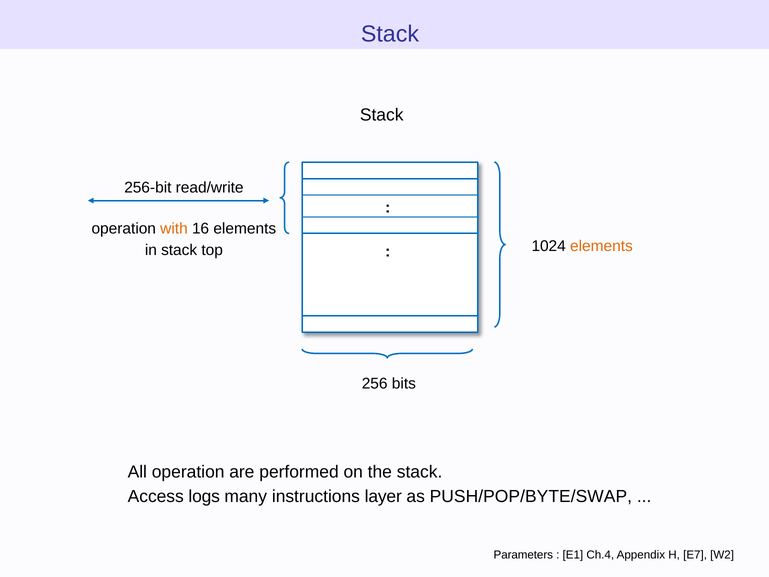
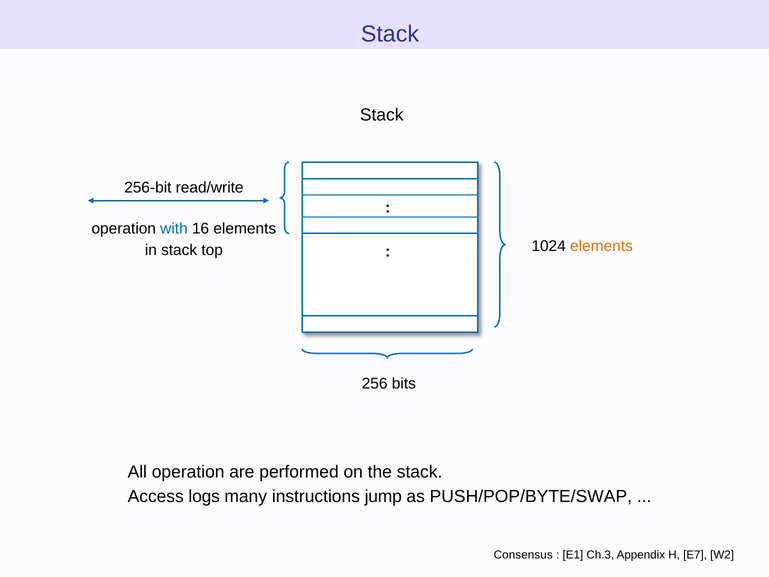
with colour: orange -> blue
layer: layer -> jump
Parameters: Parameters -> Consensus
Ch.4: Ch.4 -> Ch.3
